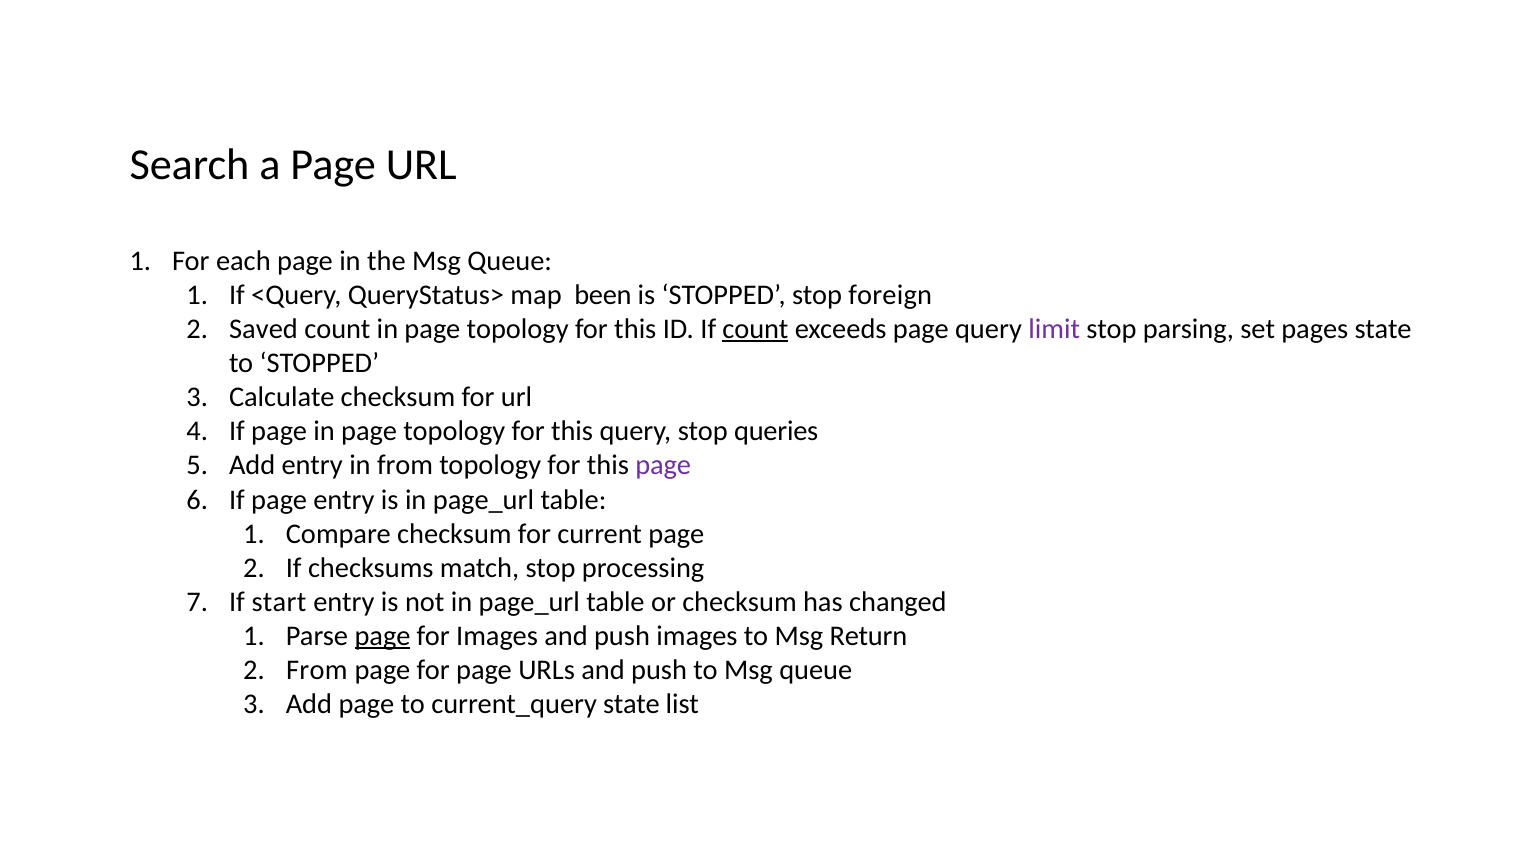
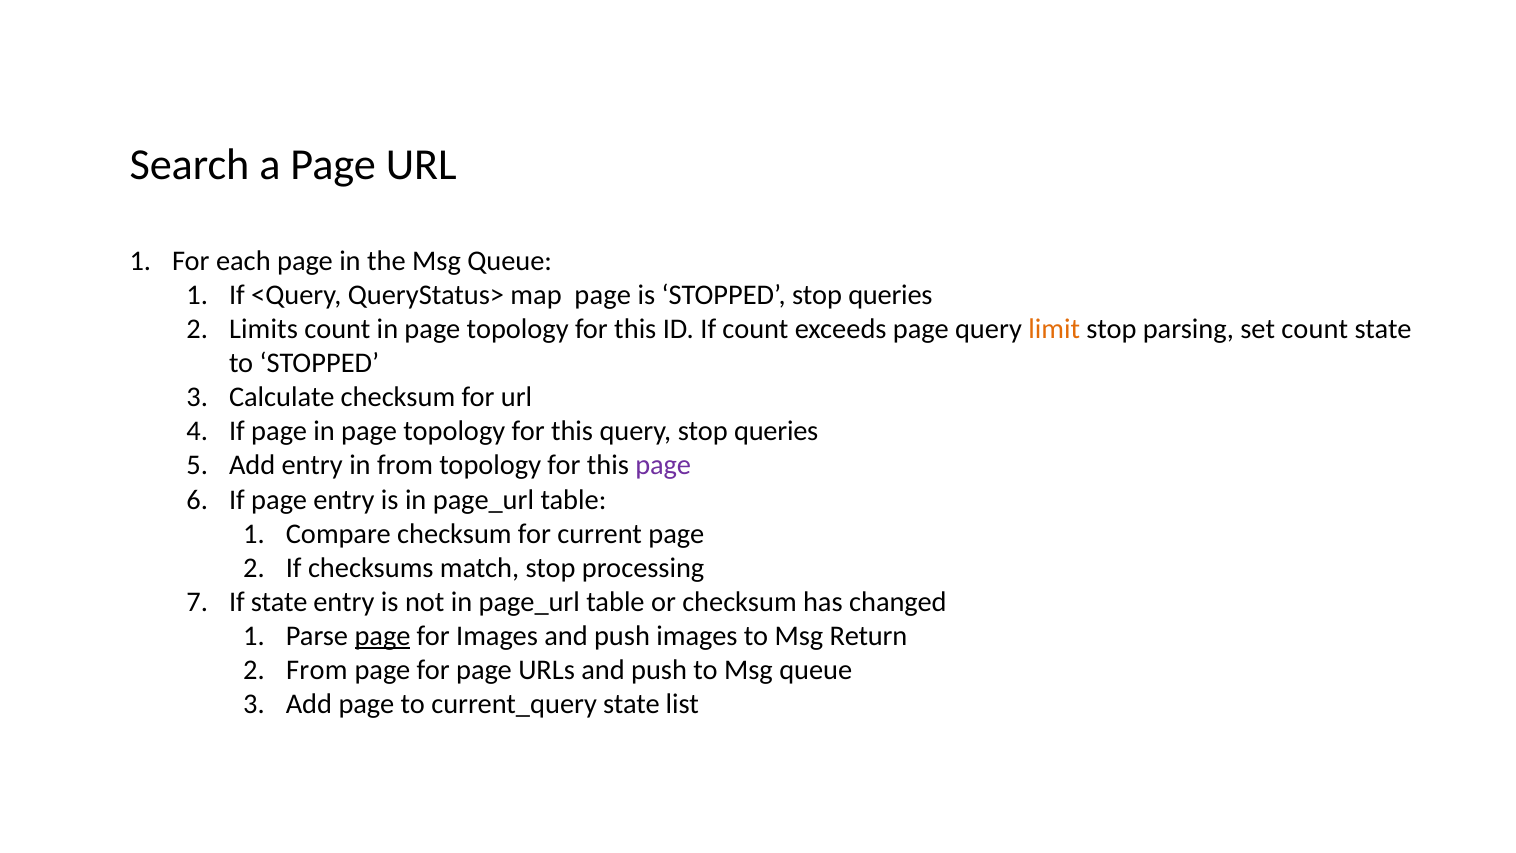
map been: been -> page
STOPPED stop foreign: foreign -> queries
Saved: Saved -> Limits
count at (755, 329) underline: present -> none
limit colour: purple -> orange
set pages: pages -> count
If start: start -> state
